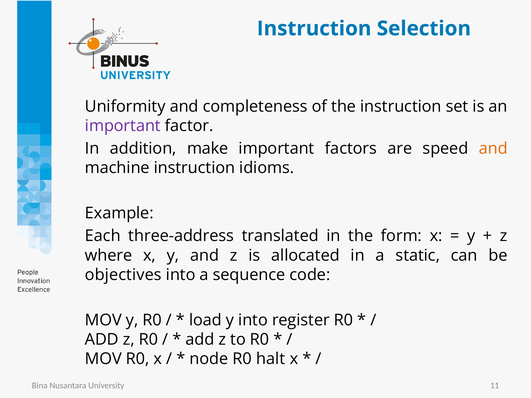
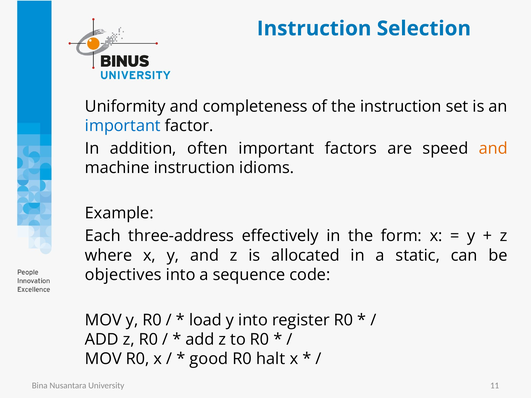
important at (123, 126) colour: purple -> blue
make: make -> often
translated: translated -> effectively
node: node -> good
